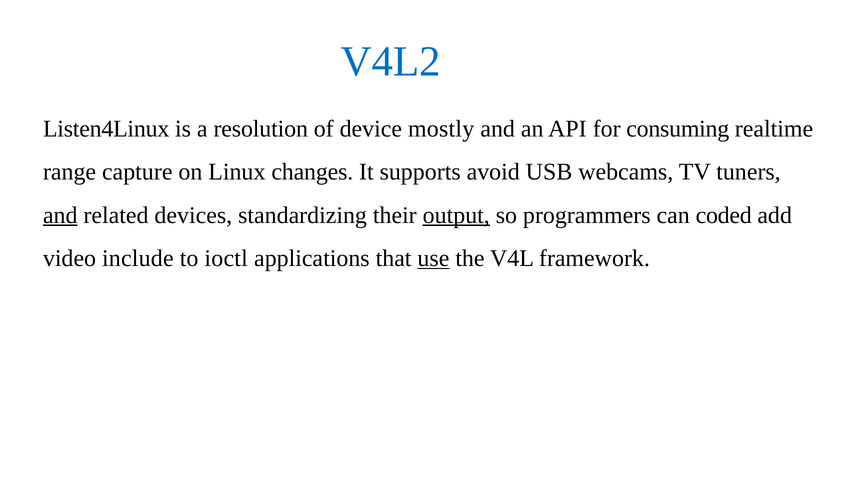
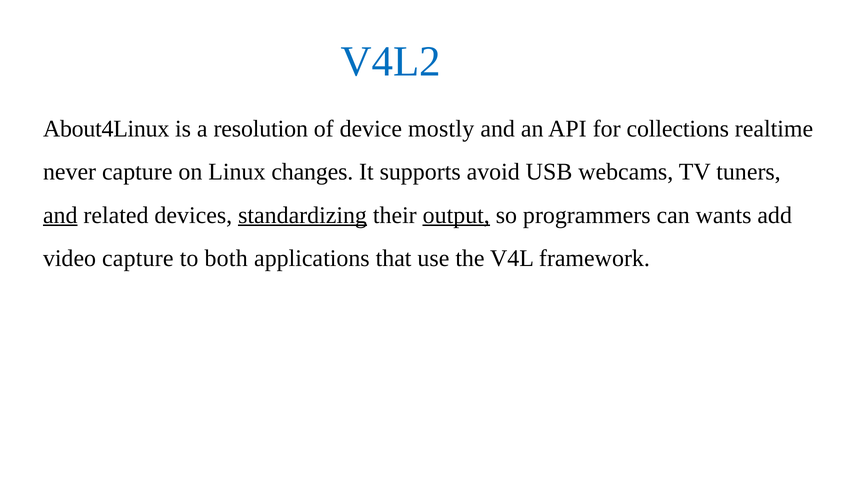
Listen4Linux: Listen4Linux -> About4Linux
consuming: consuming -> collections
range: range -> never
standardizing underline: none -> present
coded: coded -> wants
video include: include -> capture
ioctl: ioctl -> both
use underline: present -> none
